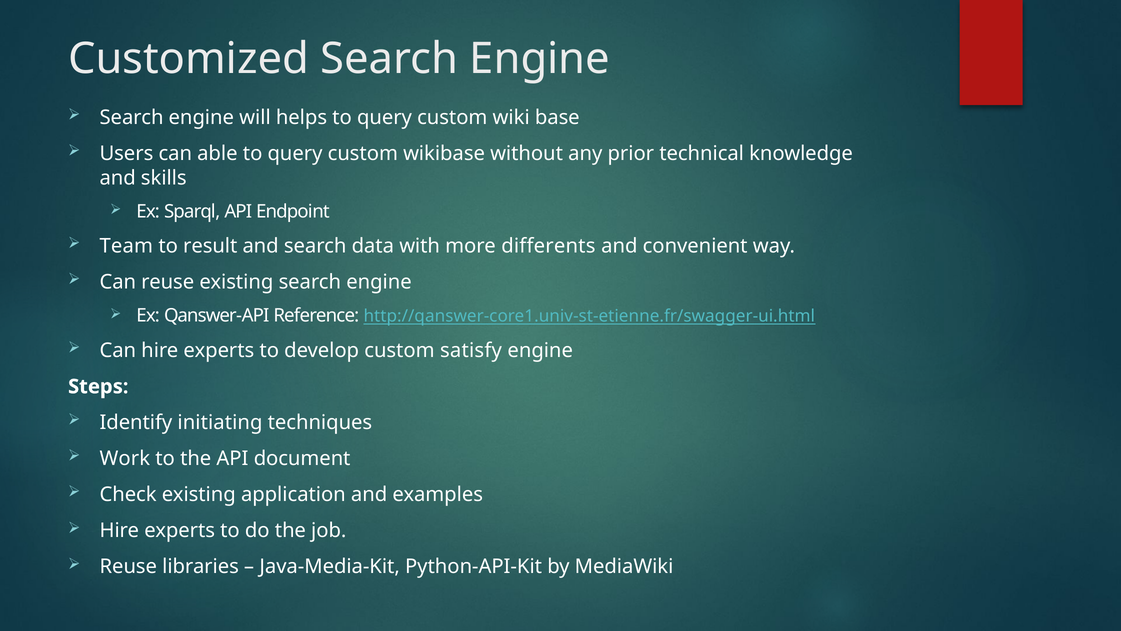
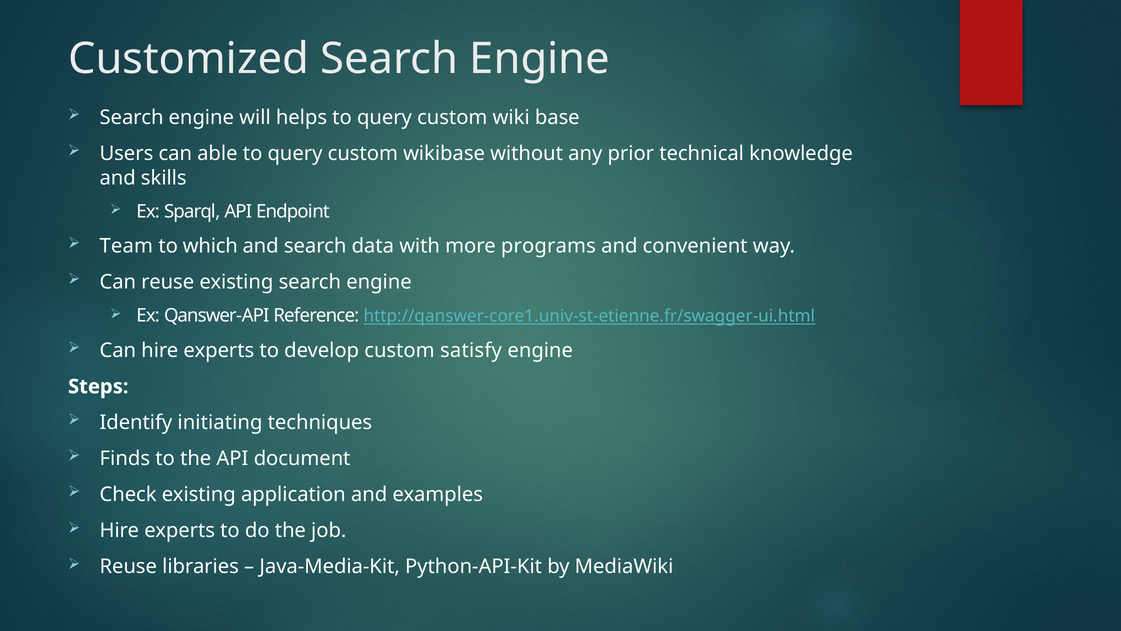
result: result -> which
differents: differents -> programs
Work: Work -> Finds
